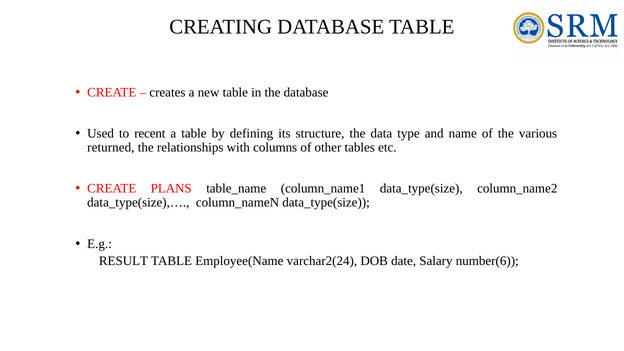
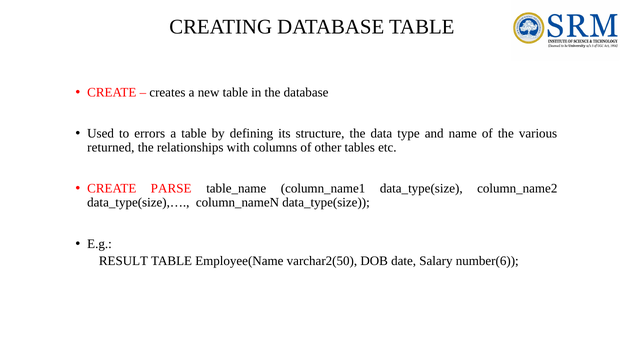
recent: recent -> errors
PLANS: PLANS -> PARSE
varchar2(24: varchar2(24 -> varchar2(50
